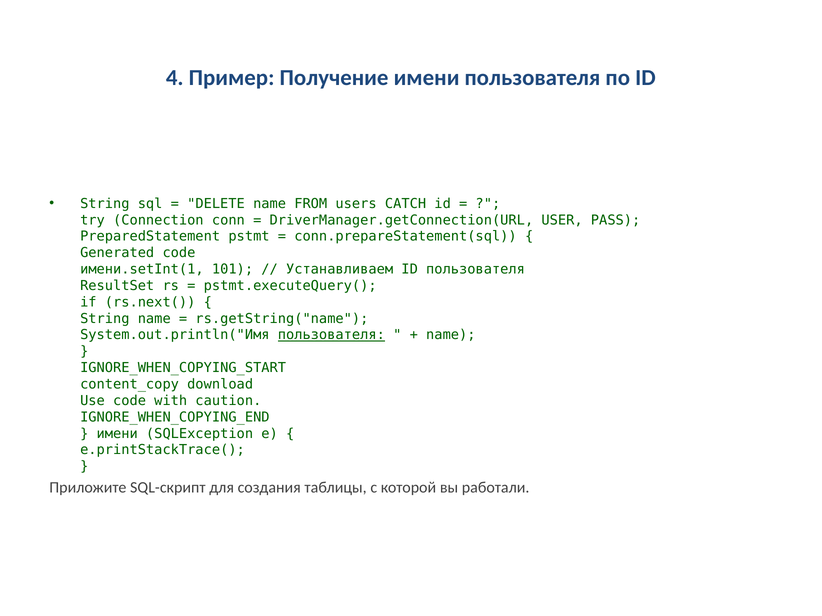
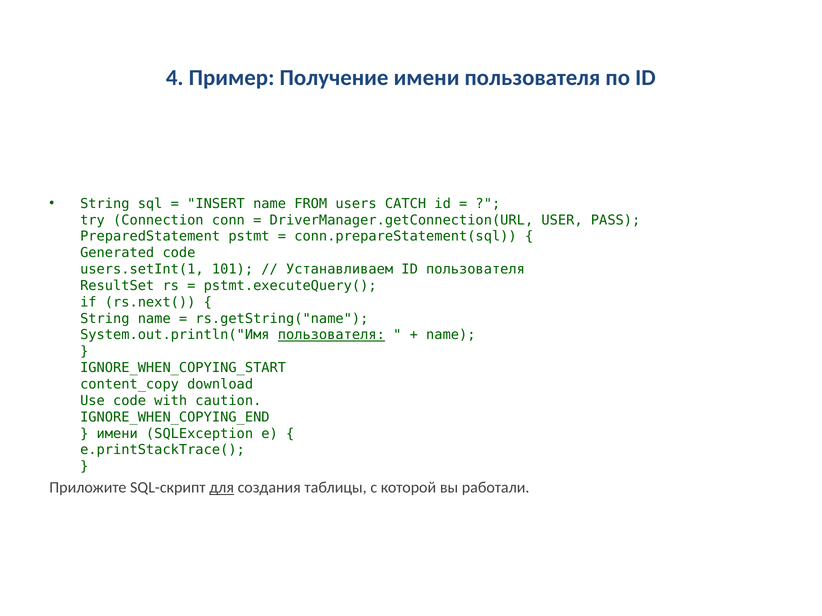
DELETE: DELETE -> INSERT
имени.setInt(1: имени.setInt(1 -> users.setInt(1
для underline: none -> present
